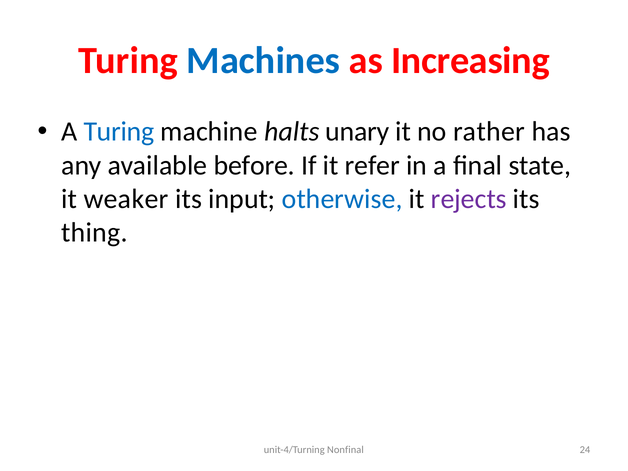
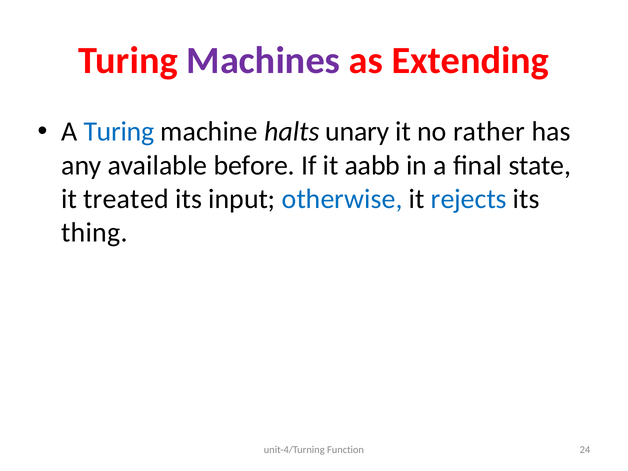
Machines colour: blue -> purple
Increasing: Increasing -> Extending
refer: refer -> aabb
weaker: weaker -> treated
rejects colour: purple -> blue
Nonfinal: Nonfinal -> Function
